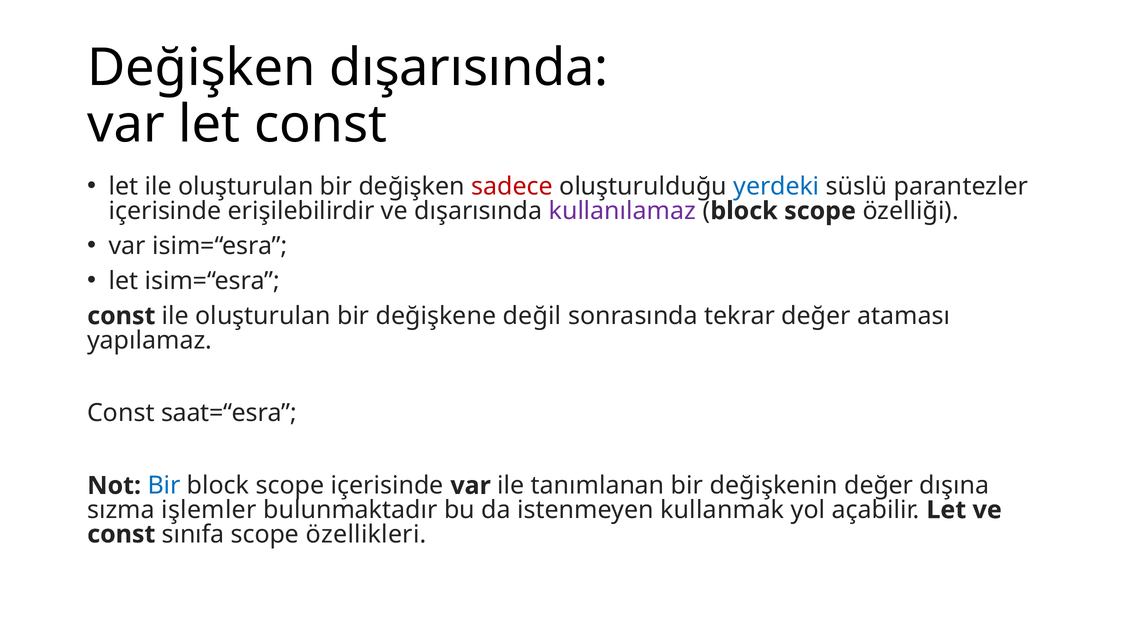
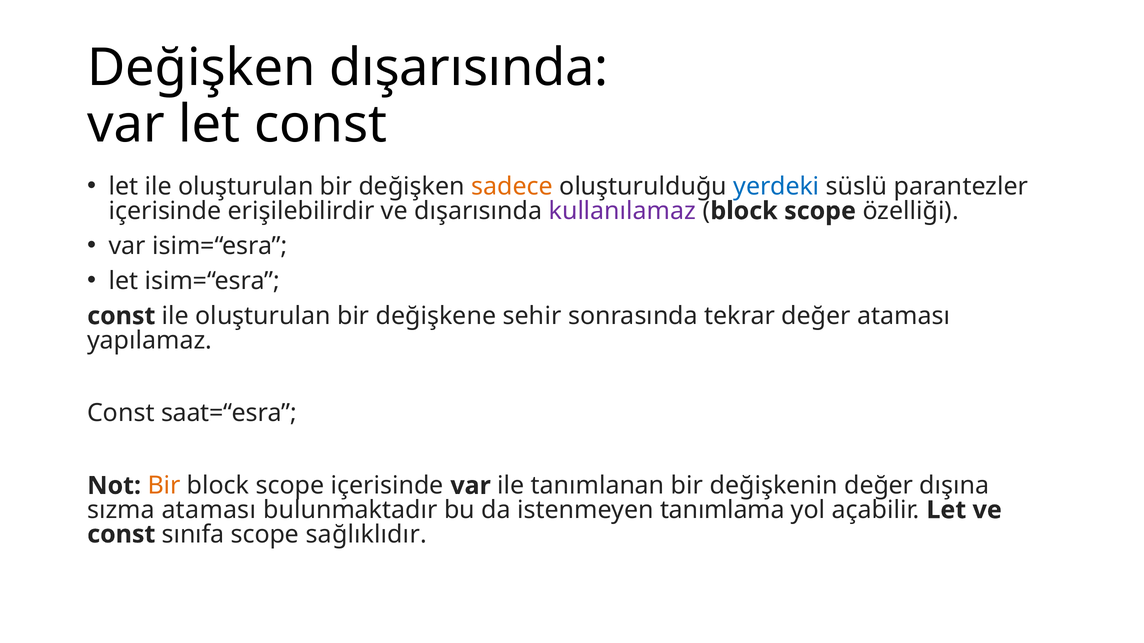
sadece colour: red -> orange
değil: değil -> sehir
Bir at (164, 486) colour: blue -> orange
sızma işlemler: işlemler -> ataması
kullanmak: kullanmak -> tanımlama
özellikleri: özellikleri -> sağlıklıdır
